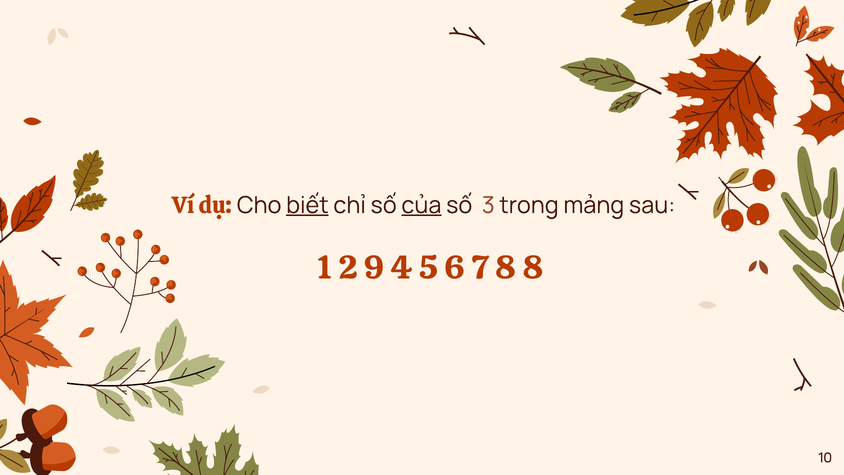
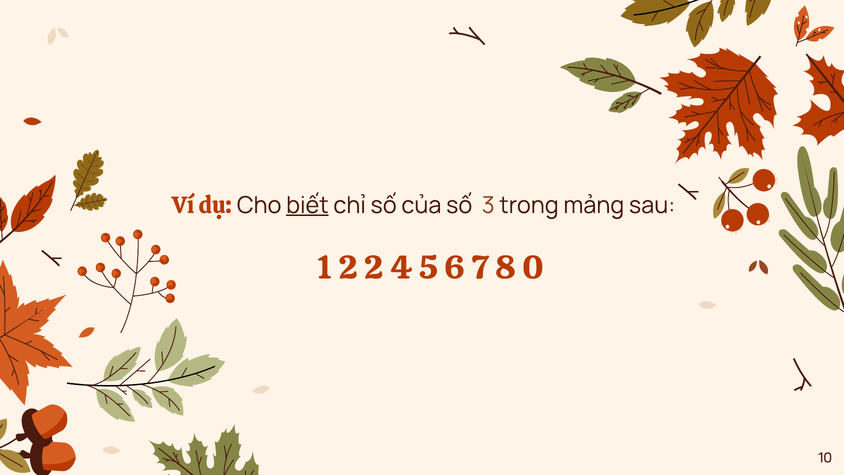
của underline: present -> none
2 9: 9 -> 2
8 8: 8 -> 0
